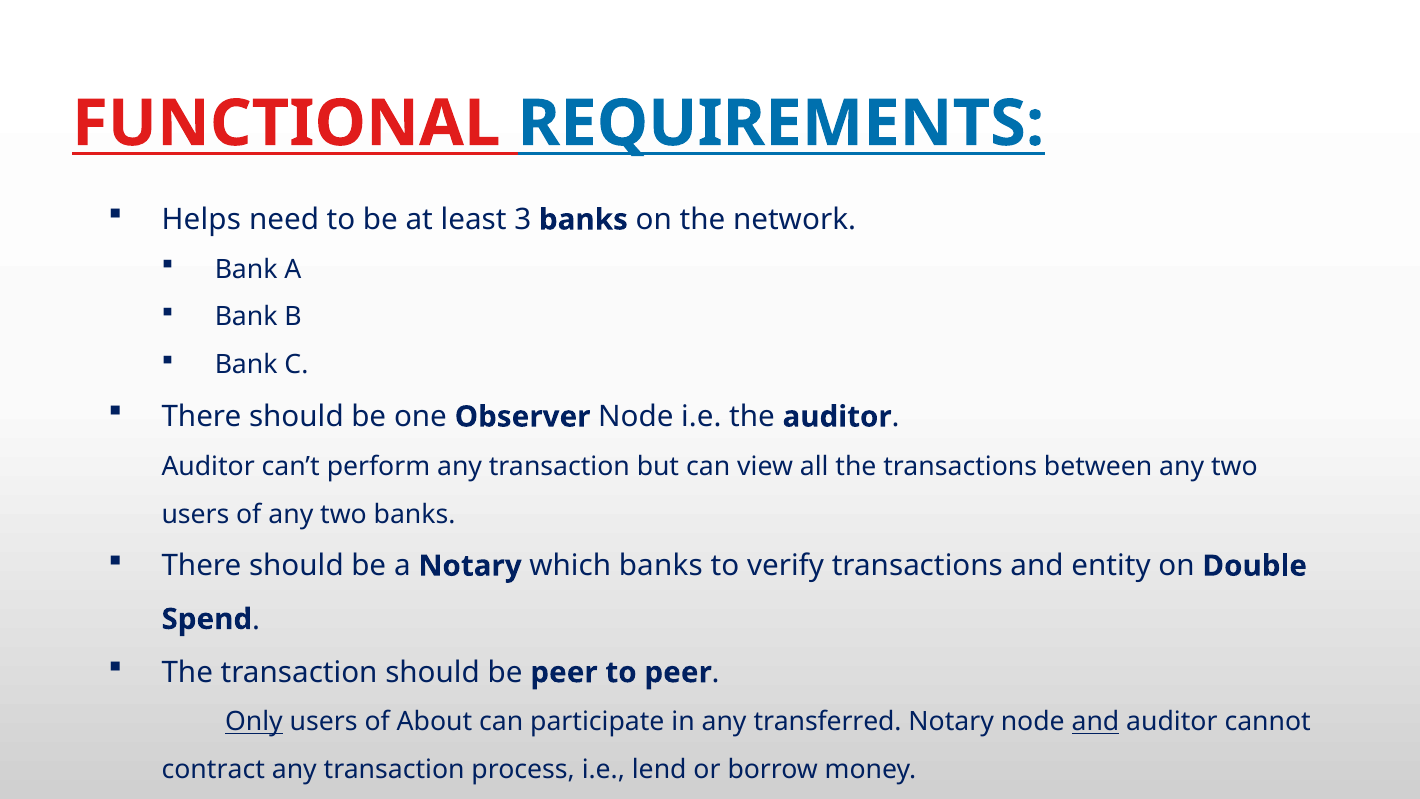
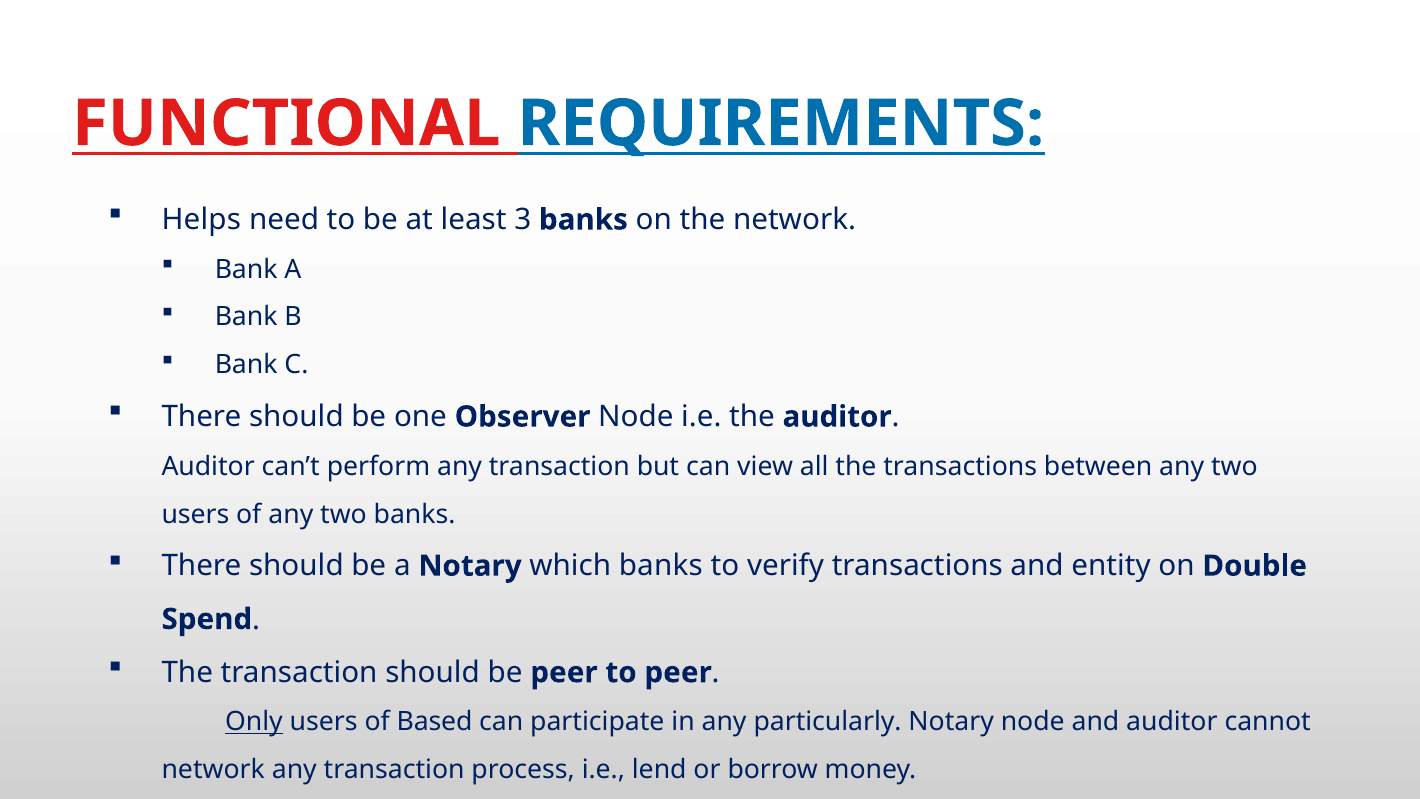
About: About -> Based
transferred: transferred -> particularly
and at (1095, 722) underline: present -> none
contract at (213, 770): contract -> network
